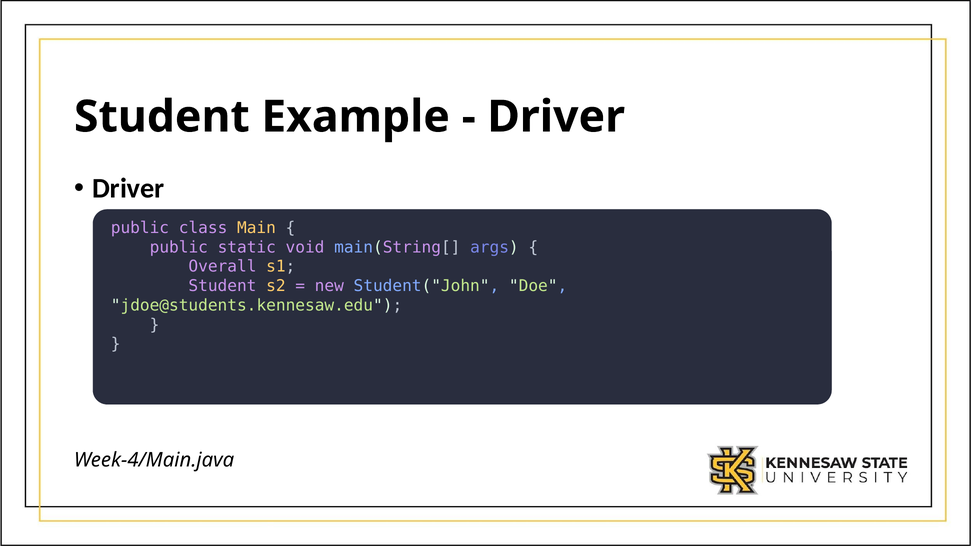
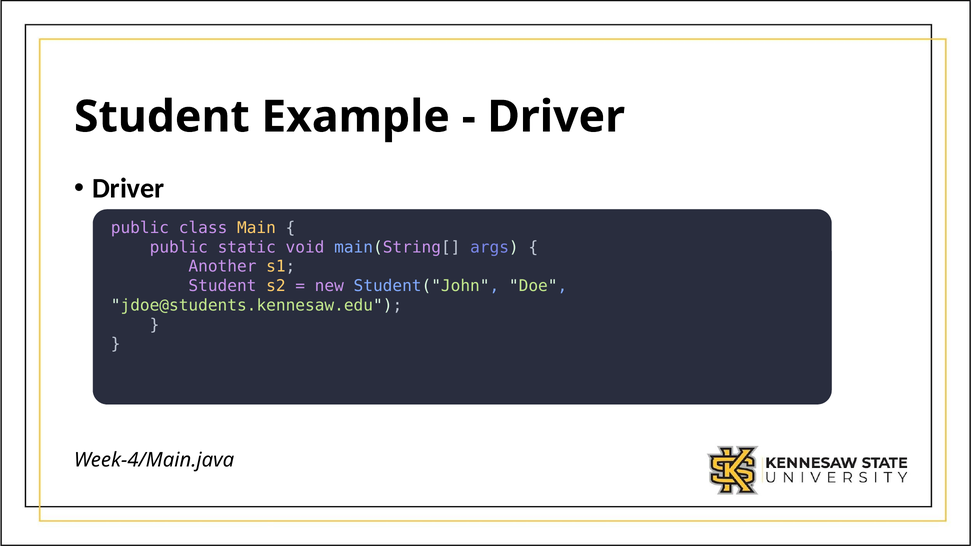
Overall: Overall -> Another
